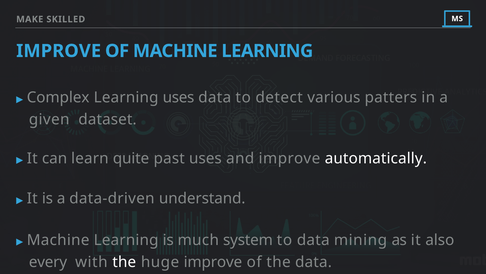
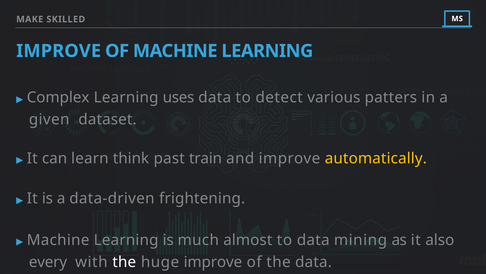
quite: quite -> think
past uses: uses -> train
automatically colour: white -> yellow
understand: understand -> frightening
system: system -> almost
